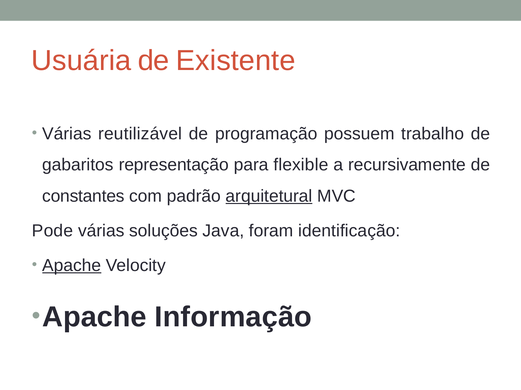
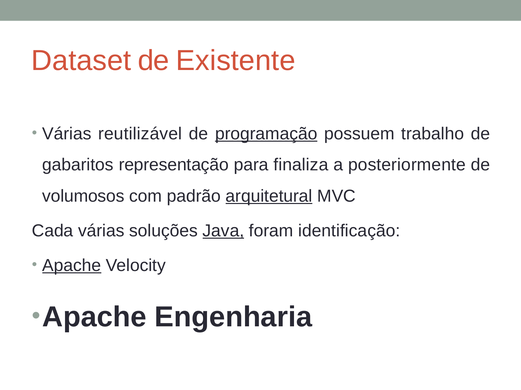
Usuária: Usuária -> Dataset
programação underline: none -> present
flexible: flexible -> finaliza
recursivamente: recursivamente -> posteriormente
constantes: constantes -> volumosos
Pode: Pode -> Cada
Java underline: none -> present
Informação: Informação -> Engenharia
